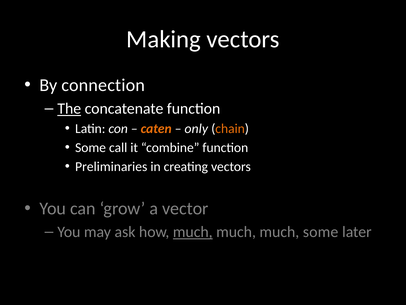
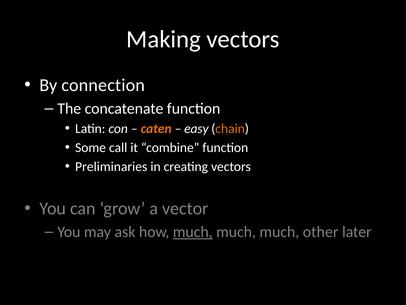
The underline: present -> none
only: only -> easy
much some: some -> other
